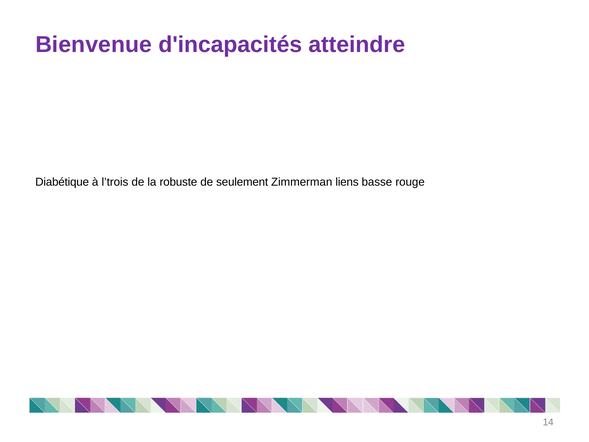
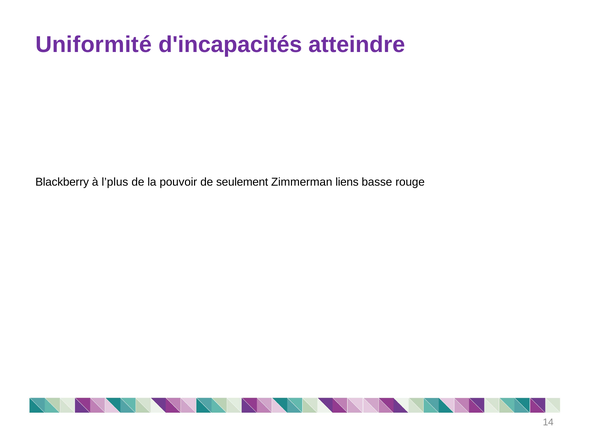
Bienvenue: Bienvenue -> Uniformité
Diabétique: Diabétique -> Blackberry
l’trois: l’trois -> l’plus
robuste: robuste -> pouvoir
